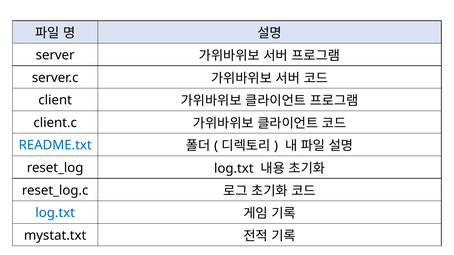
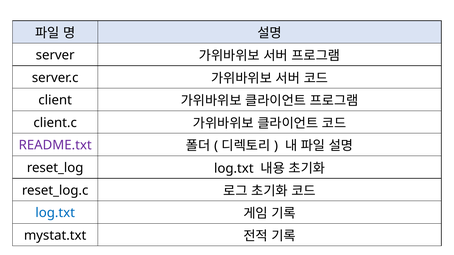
README.txt colour: blue -> purple
